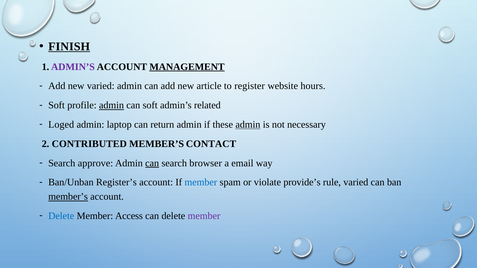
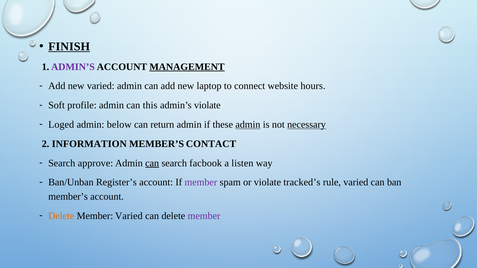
article: article -> laptop
register: register -> connect
admin at (111, 105) underline: present -> none
can soft: soft -> this
admin’s related: related -> violate
laptop: laptop -> below
necessary underline: none -> present
CONTRIBUTED: CONTRIBUTED -> INFORMATION
browser: browser -> facbook
email: email -> listen
member at (201, 183) colour: blue -> purple
provide’s: provide’s -> tracked’s
member’s at (68, 197) underline: present -> none
Delete at (61, 216) colour: blue -> orange
Member Access: Access -> Varied
